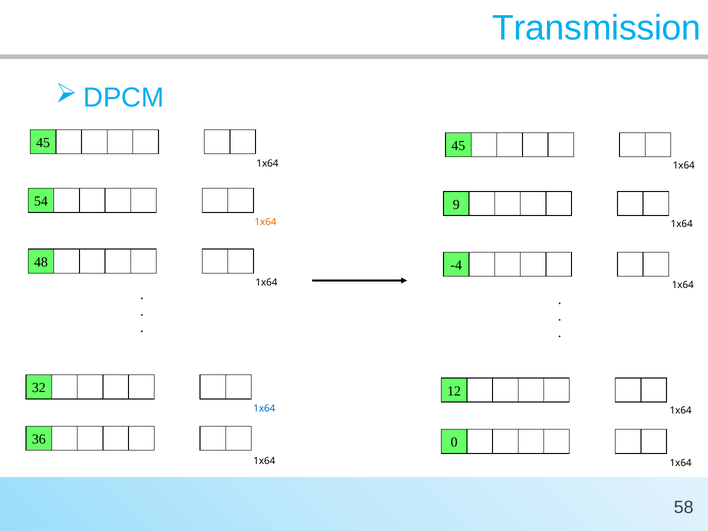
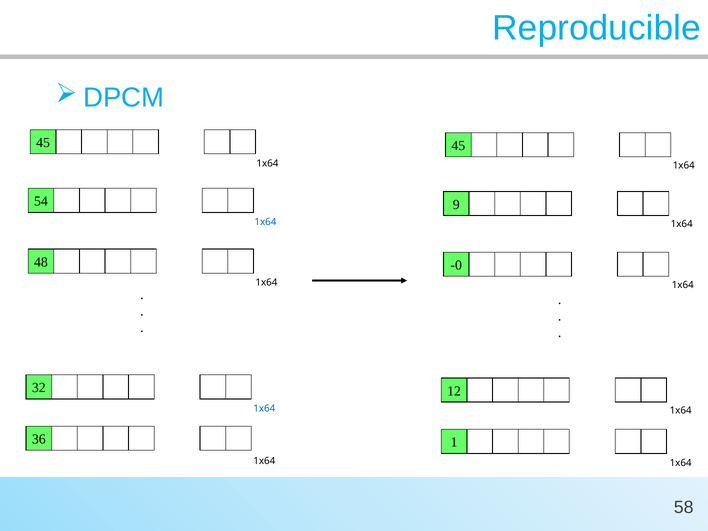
Transmission: Transmission -> Reproducible
1x64 at (265, 222) colour: orange -> blue
-4: -4 -> -0
0: 0 -> 1
